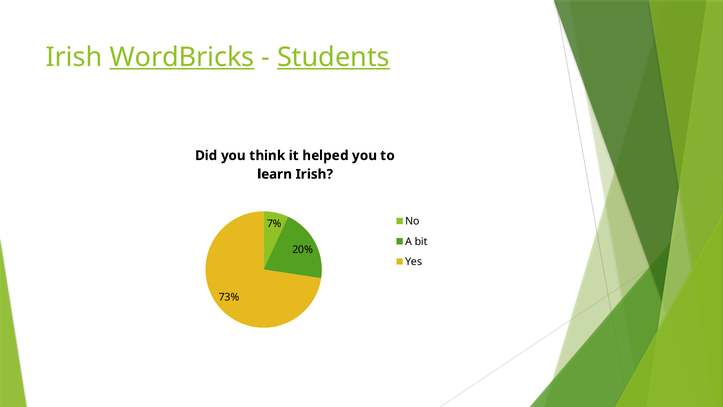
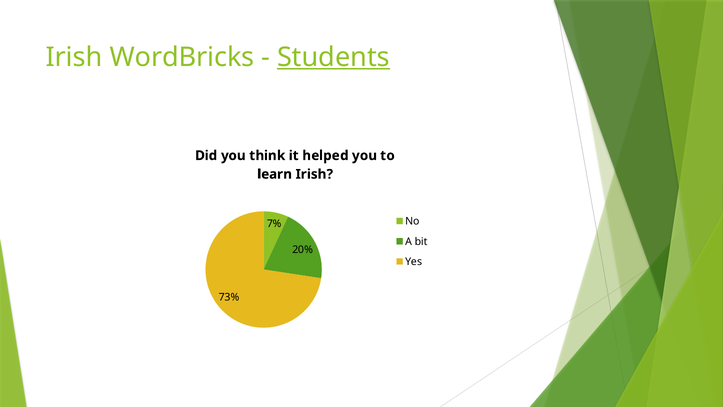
WordBricks underline: present -> none
